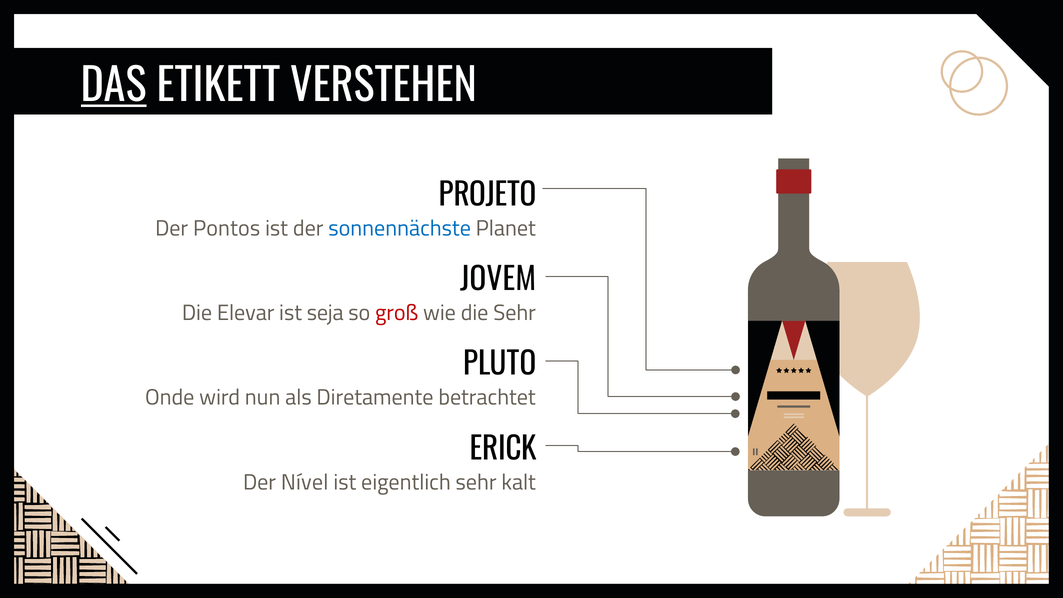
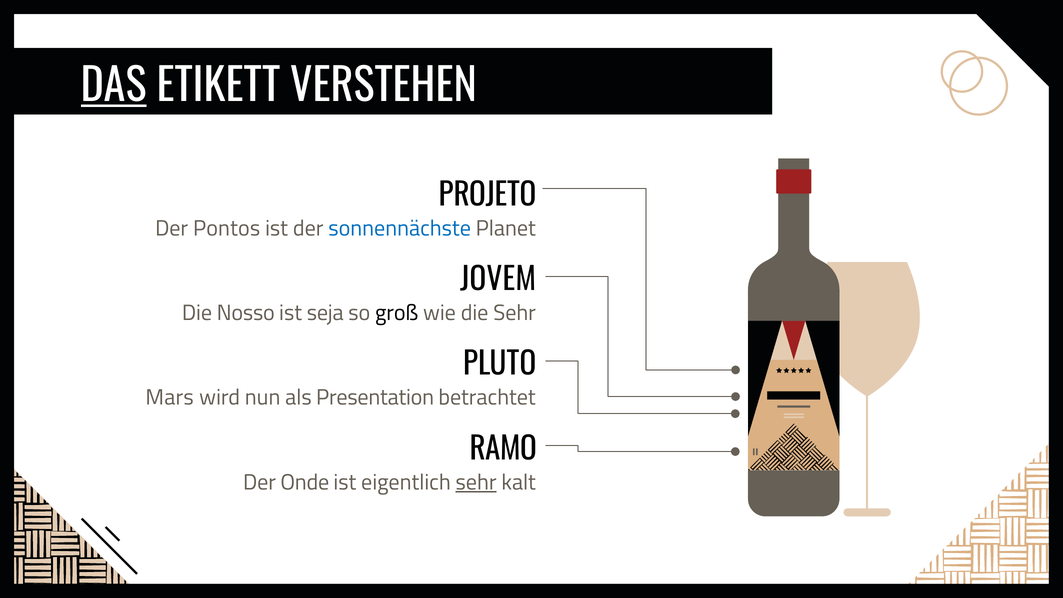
Elevar: Elevar -> Nosso
groß colour: red -> black
Onde: Onde -> Mars
Diretamente: Diretamente -> Presentation
ERICK: ERICK -> RAMO
Nível: Nível -> Onde
sehr at (476, 482) underline: none -> present
